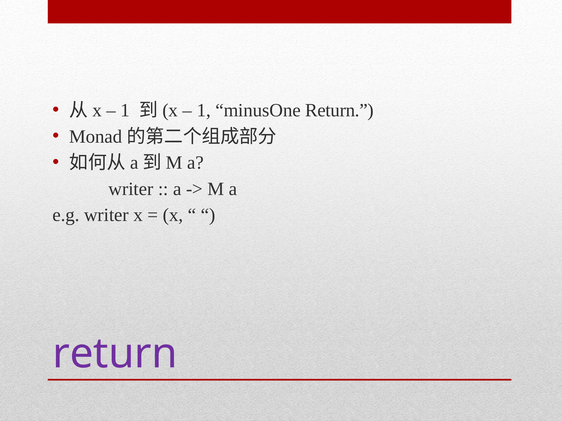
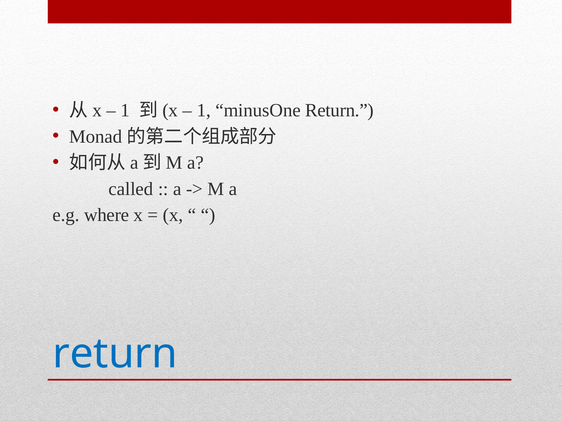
writer at (131, 189): writer -> called
e.g writer: writer -> where
return at (115, 354) colour: purple -> blue
